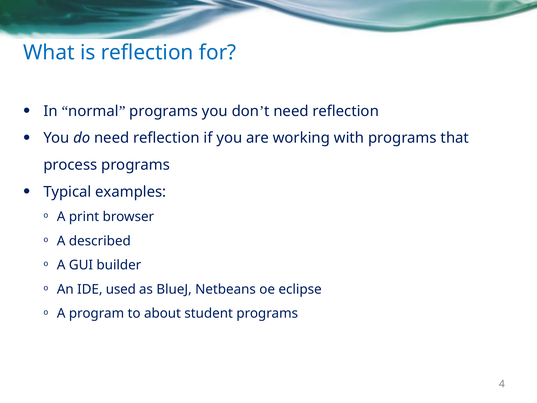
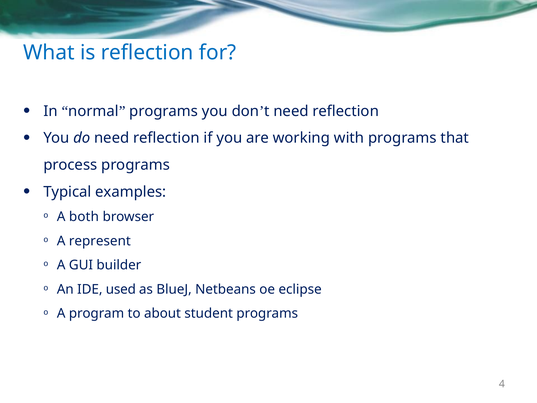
print: print -> both
described: described -> represent
